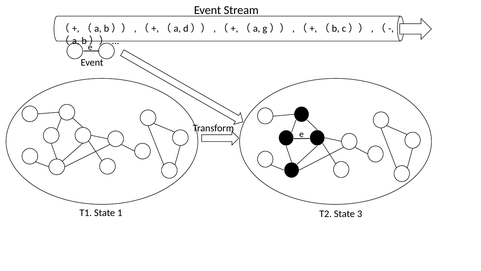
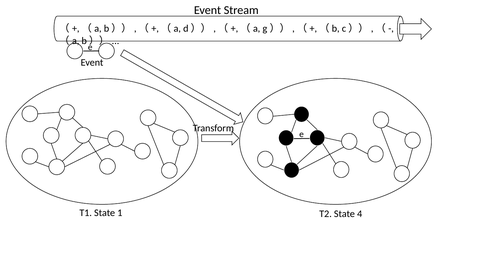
3: 3 -> 4
